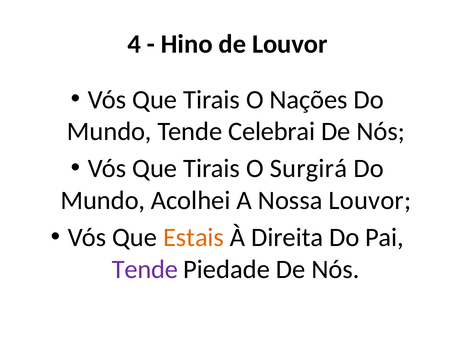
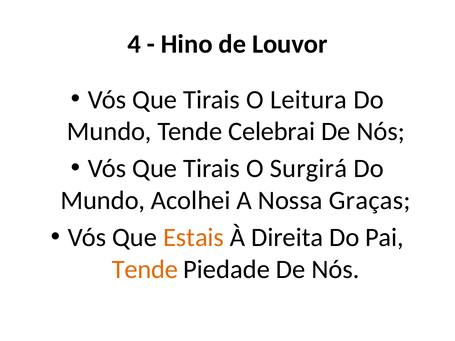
Nações: Nações -> Leitura
Nossa Louvor: Louvor -> Graças
Tende at (145, 270) colour: purple -> orange
